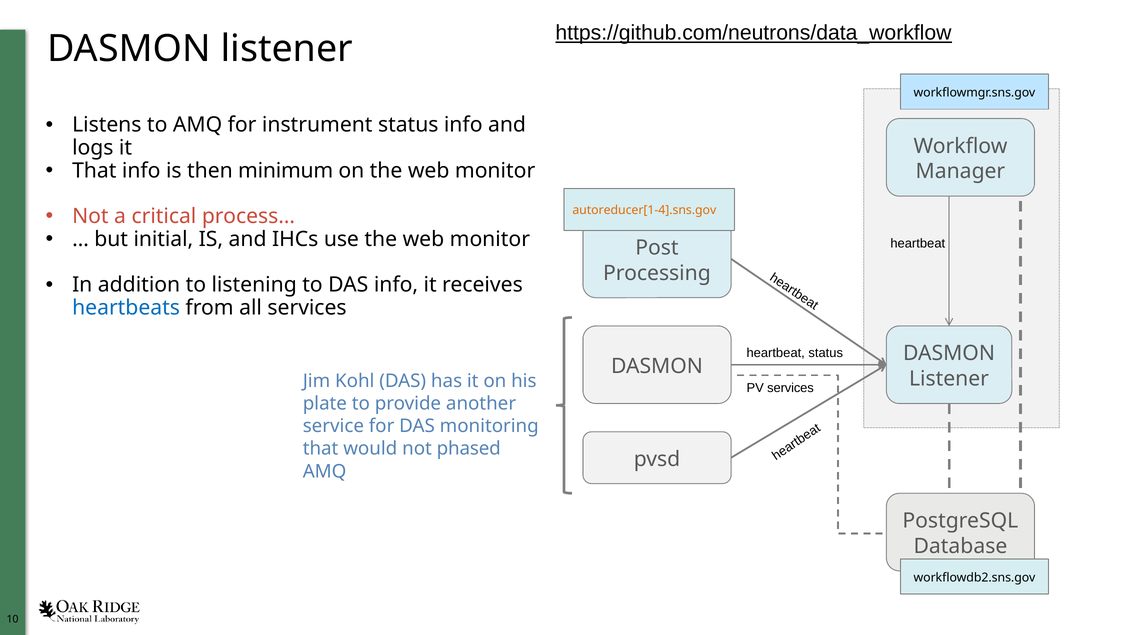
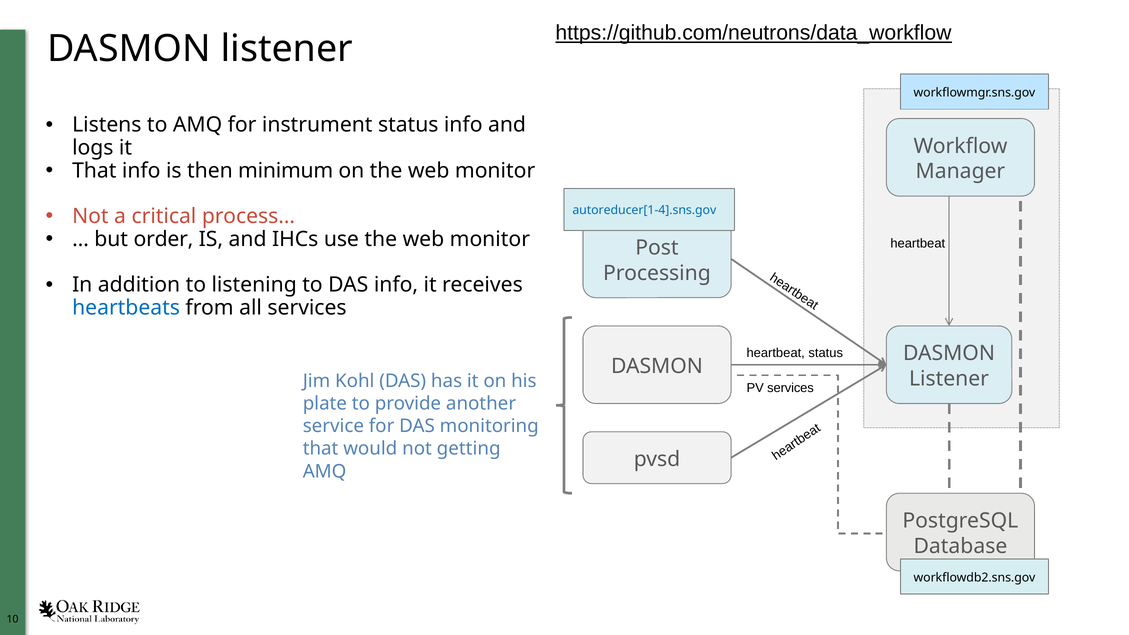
autoreducer[1-4].sns.gov colour: orange -> blue
initial: initial -> order
phased: phased -> getting
